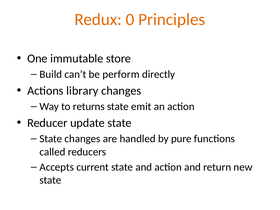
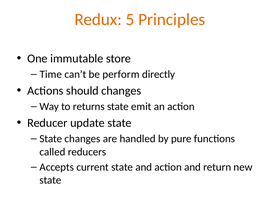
0: 0 -> 5
Build: Build -> Time
library: library -> should
